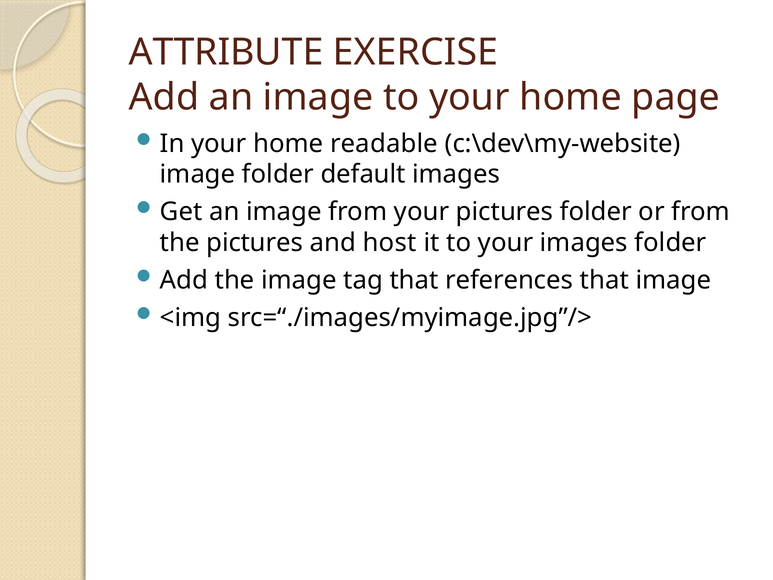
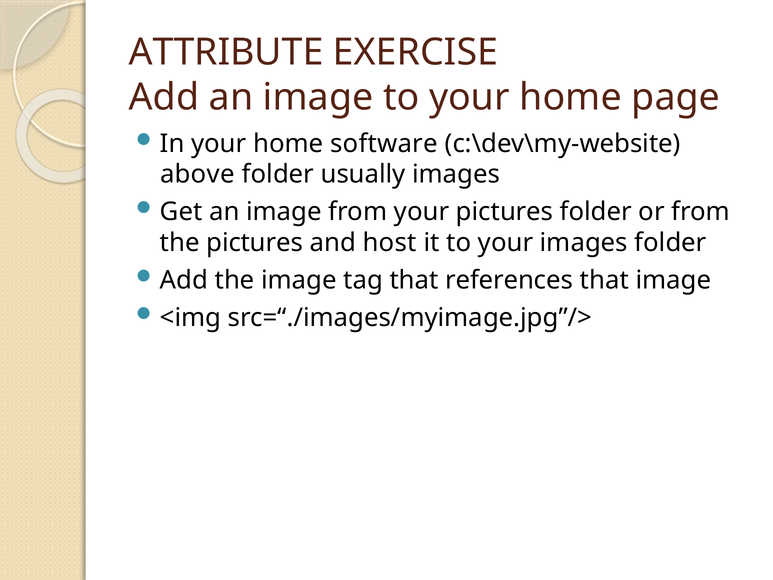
readable: readable -> software
image at (198, 174): image -> above
default: default -> usually
